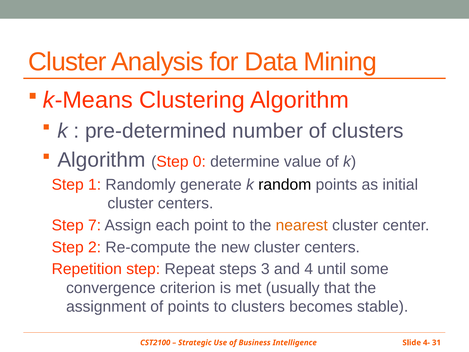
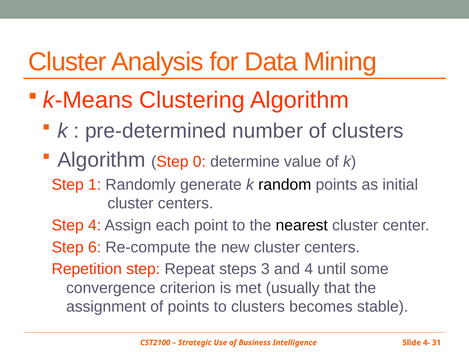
Step 7: 7 -> 4
nearest colour: orange -> black
2: 2 -> 6
